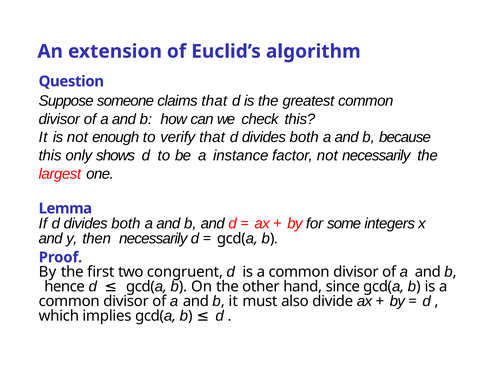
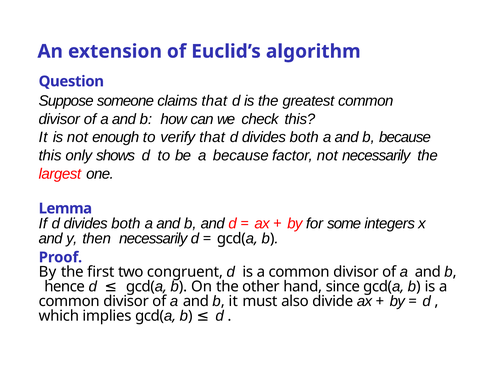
a instance: instance -> because
